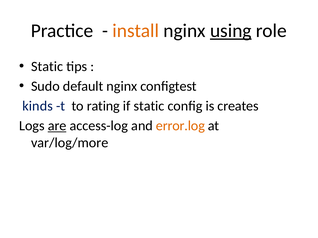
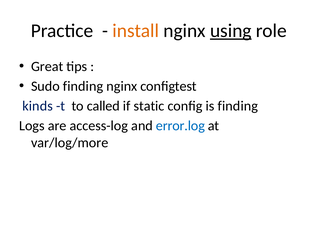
Static at (47, 67): Static -> Great
Sudo default: default -> finding
rating: rating -> called
is creates: creates -> finding
are underline: present -> none
error.log colour: orange -> blue
